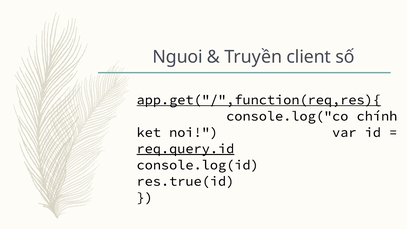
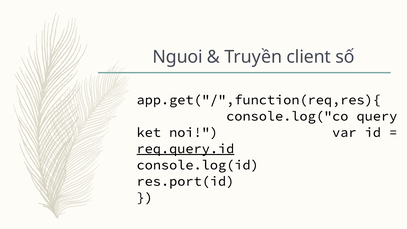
app.get("/",function(req,res){ underline: present -> none
chính: chính -> query
res.true(id: res.true(id -> res.port(id
